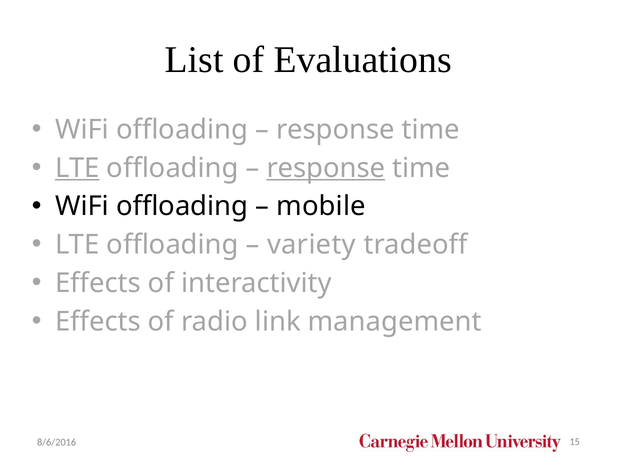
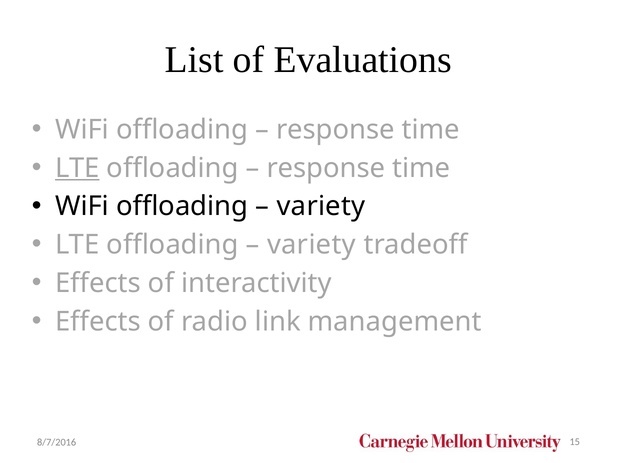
response at (326, 168) underline: present -> none
mobile at (321, 206): mobile -> variety
8/6/2016: 8/6/2016 -> 8/7/2016
